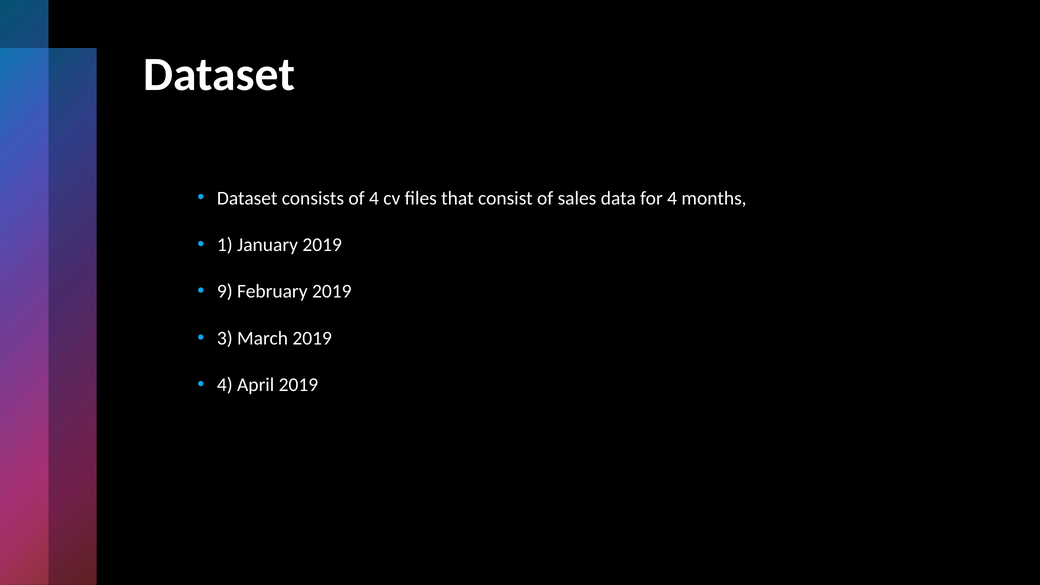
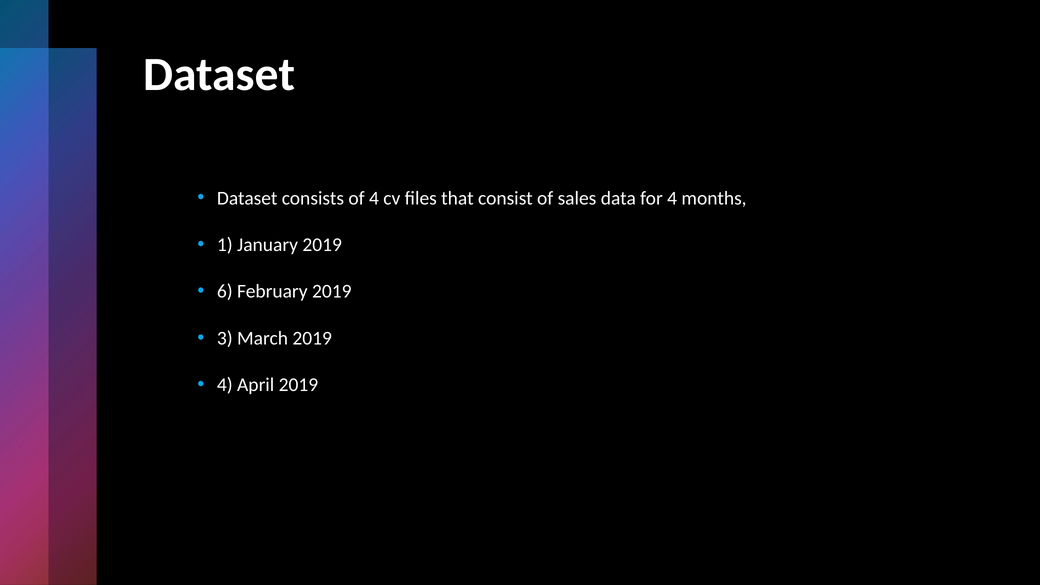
9: 9 -> 6
